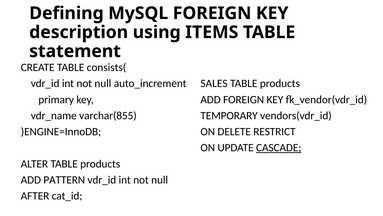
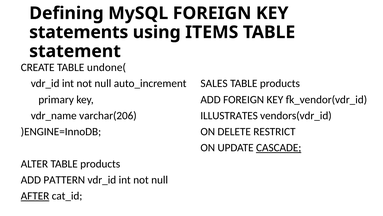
description: description -> statements
consists(: consists( -> undone(
varchar(855: varchar(855 -> varchar(206
TEMPORARY: TEMPORARY -> ILLUSTRATES
AFTER underline: none -> present
